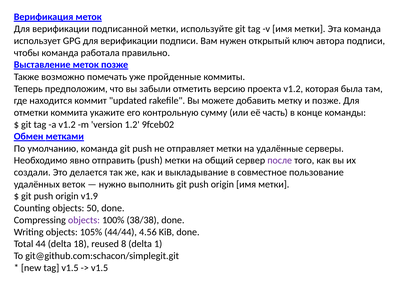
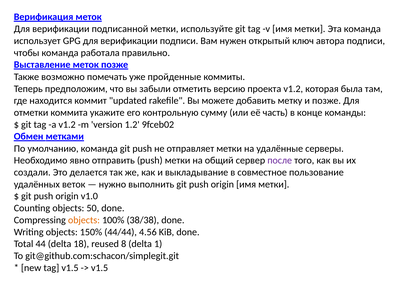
v1.9: v1.9 -> v1.0
objects at (84, 220) colour: purple -> orange
105%: 105% -> 150%
